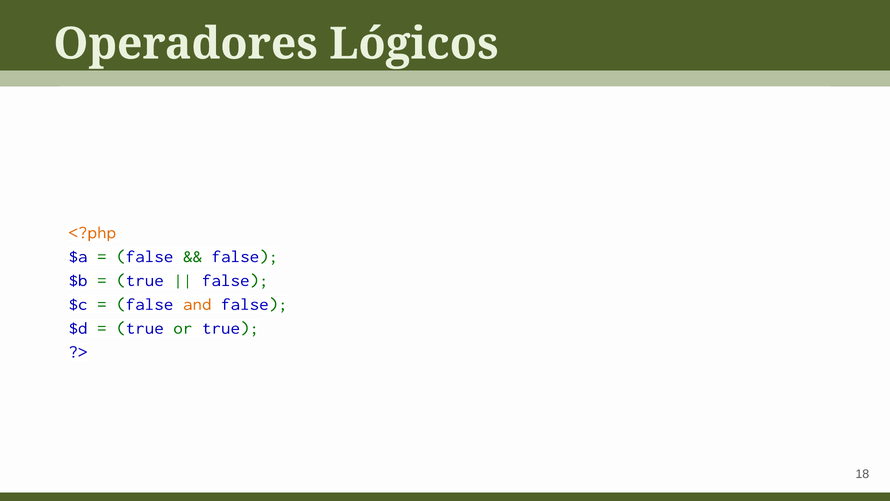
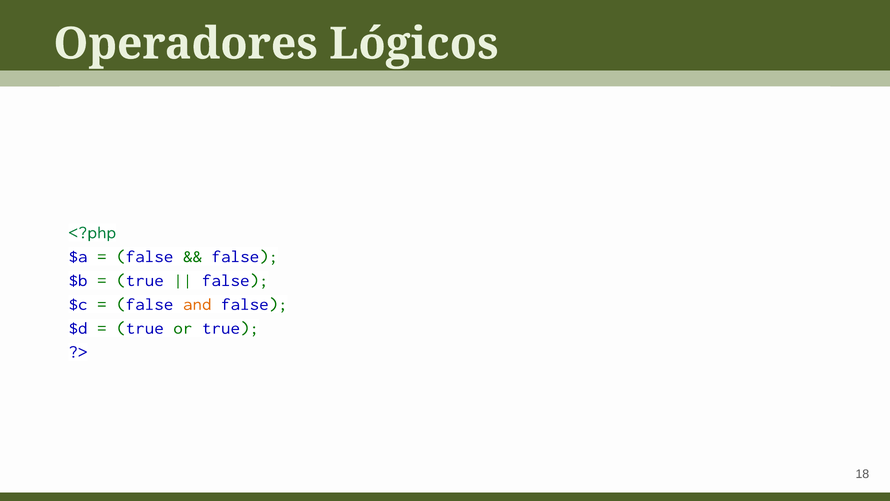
<?php colour: orange -> green
